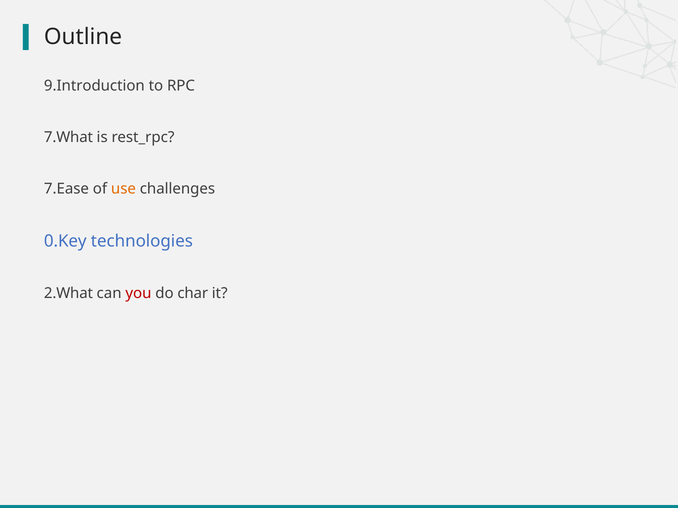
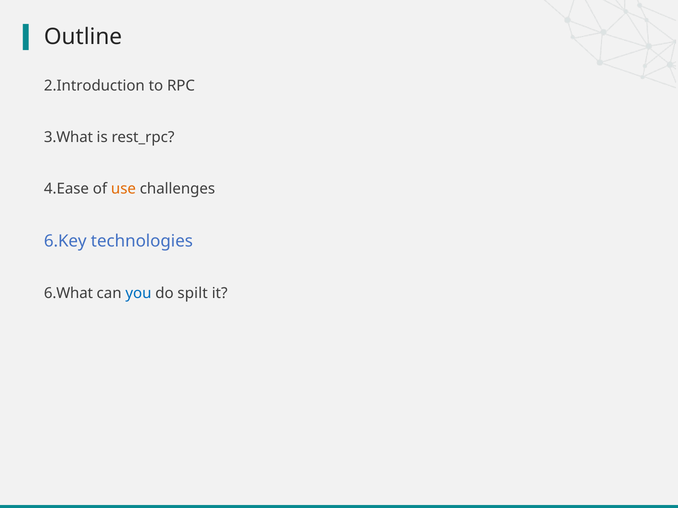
9.Introduction: 9.Introduction -> 2.Introduction
7.What: 7.What -> 3.What
7.Ease: 7.Ease -> 4.Ease
0.Key: 0.Key -> 6.Key
2.What: 2.What -> 6.What
you colour: red -> blue
char: char -> spilt
